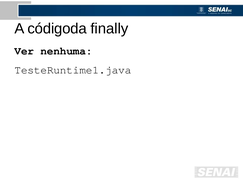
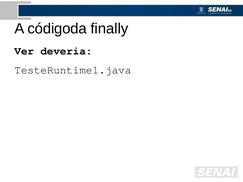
nenhuma: nenhuma -> deveria
